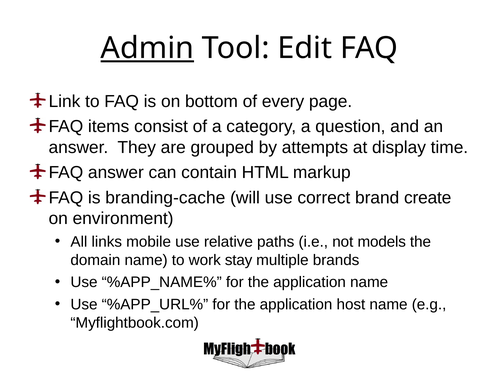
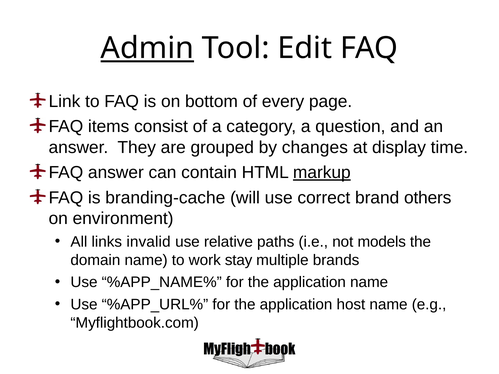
attempts: attempts -> changes
markup underline: none -> present
create: create -> others
mobile: mobile -> invalid
